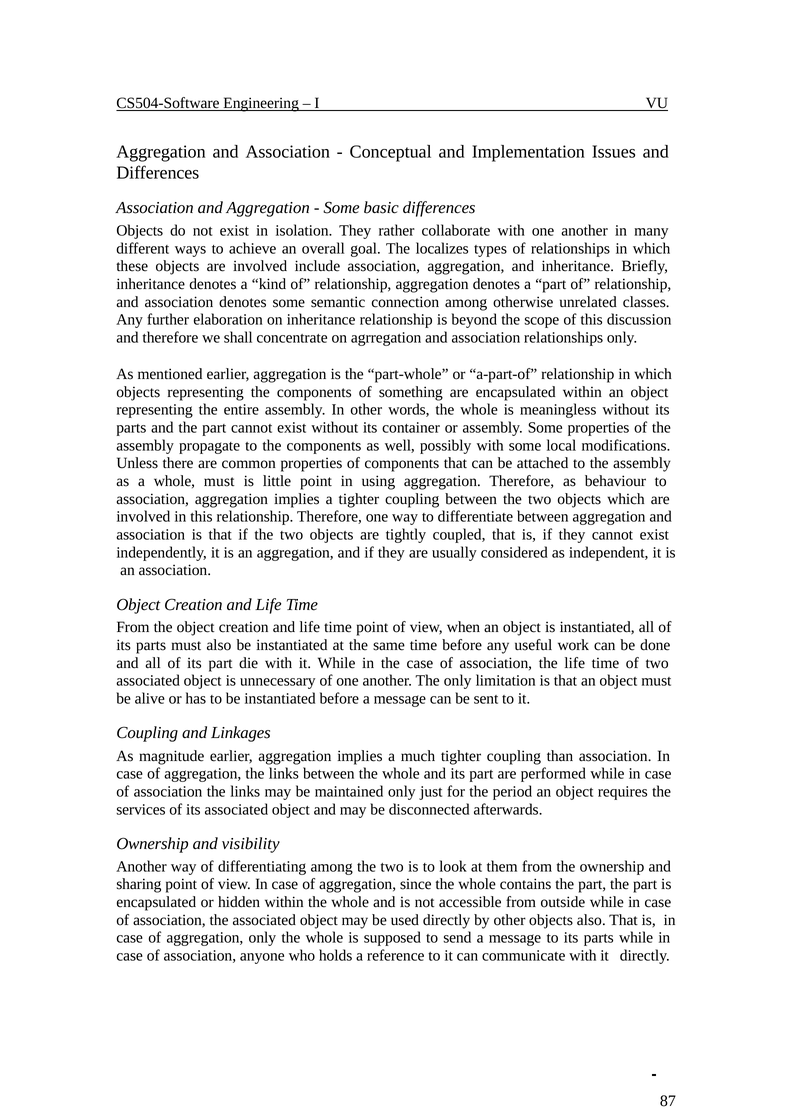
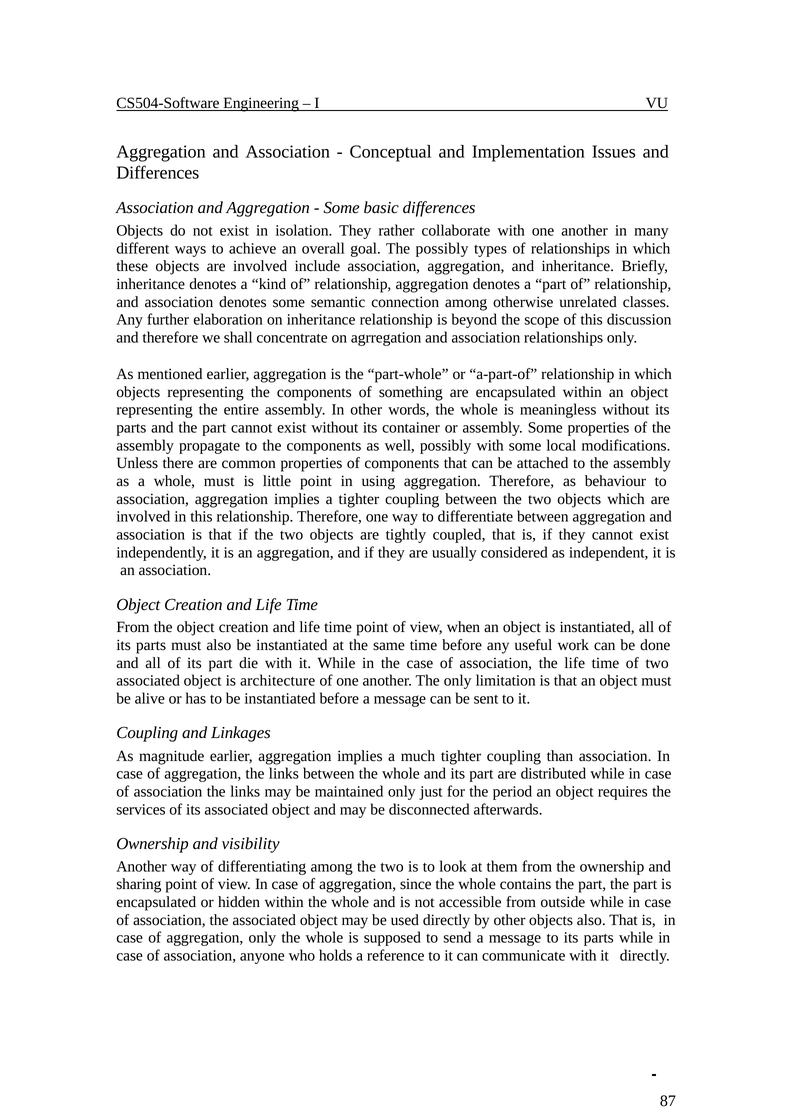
The localizes: localizes -> possibly
unnecessary: unnecessary -> architecture
performed: performed -> distributed
